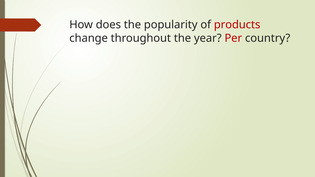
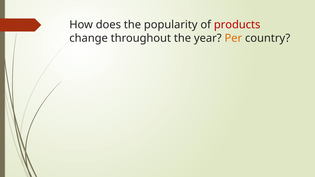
Per colour: red -> orange
